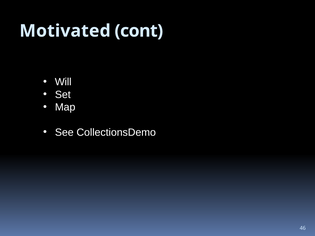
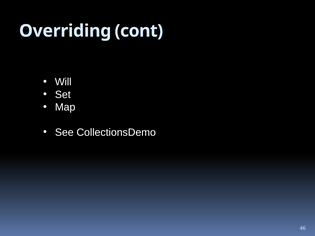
Motivated: Motivated -> Overriding
